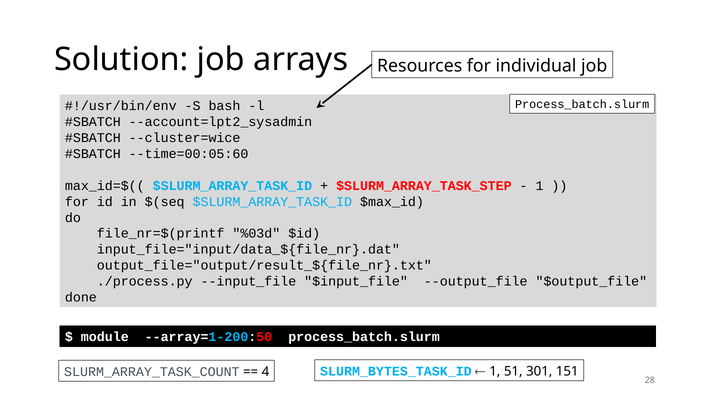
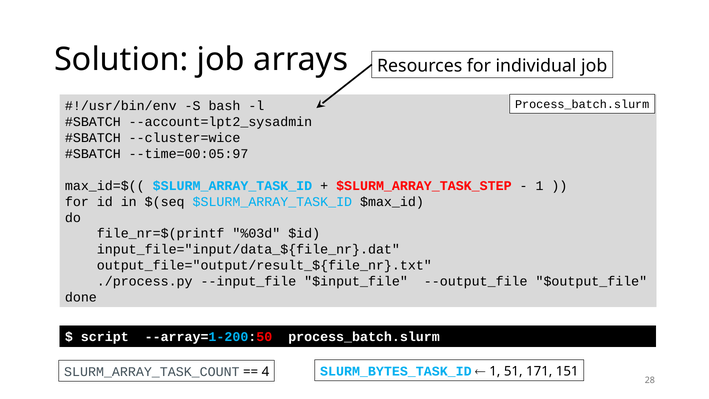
--time=00:05:60: --time=00:05:60 -> --time=00:05:97
module: module -> script
301: 301 -> 171
